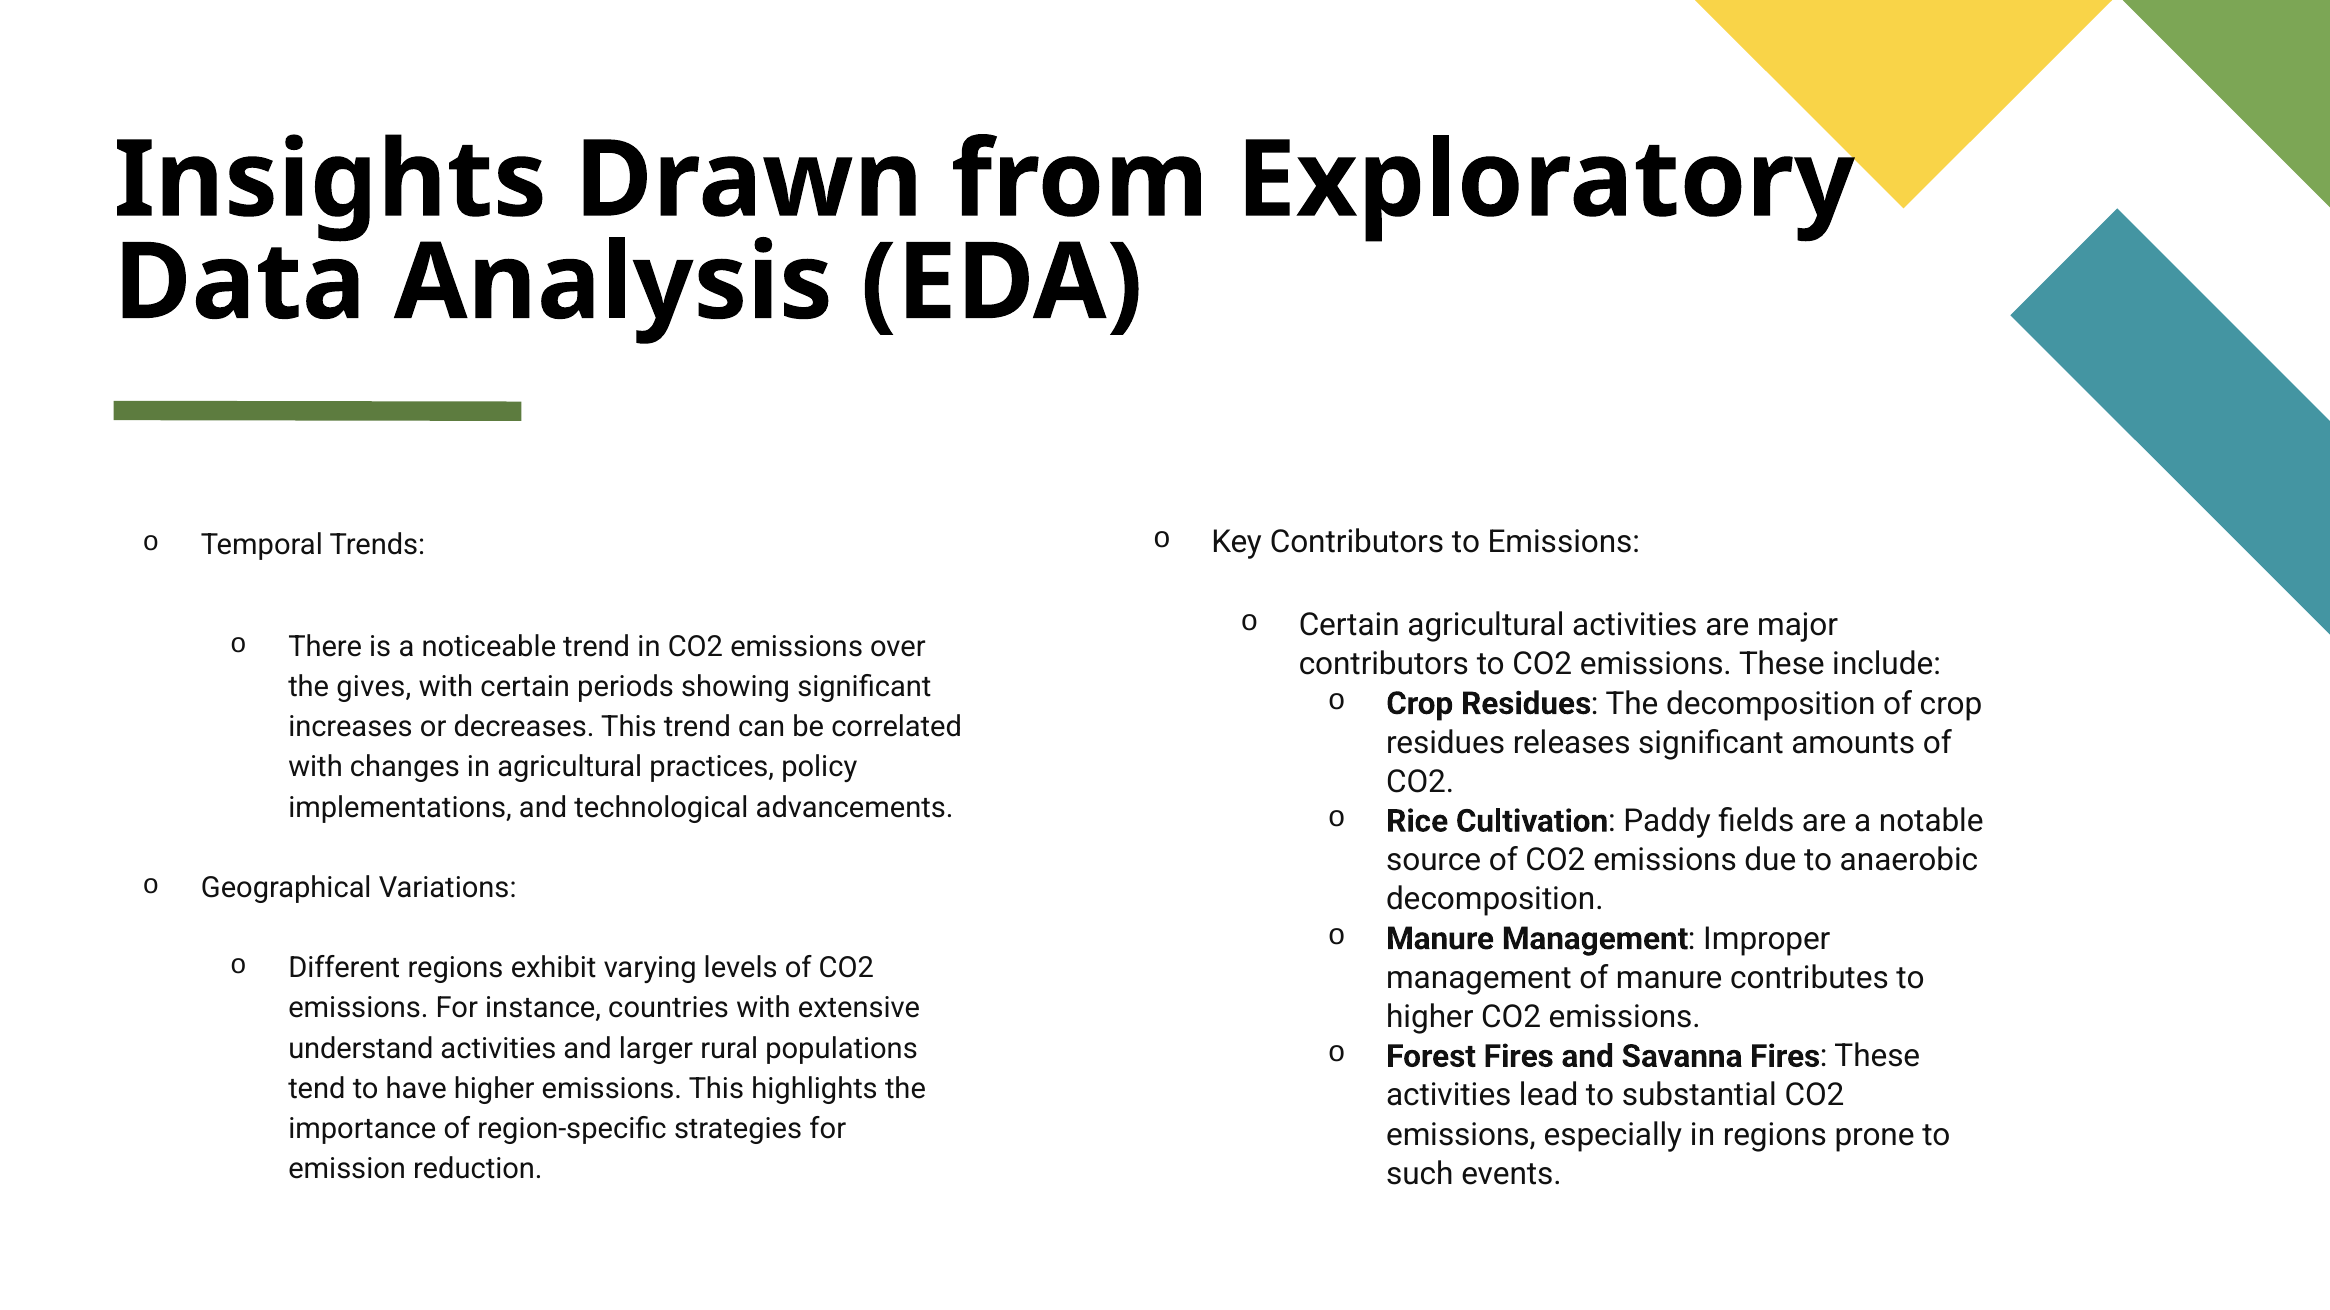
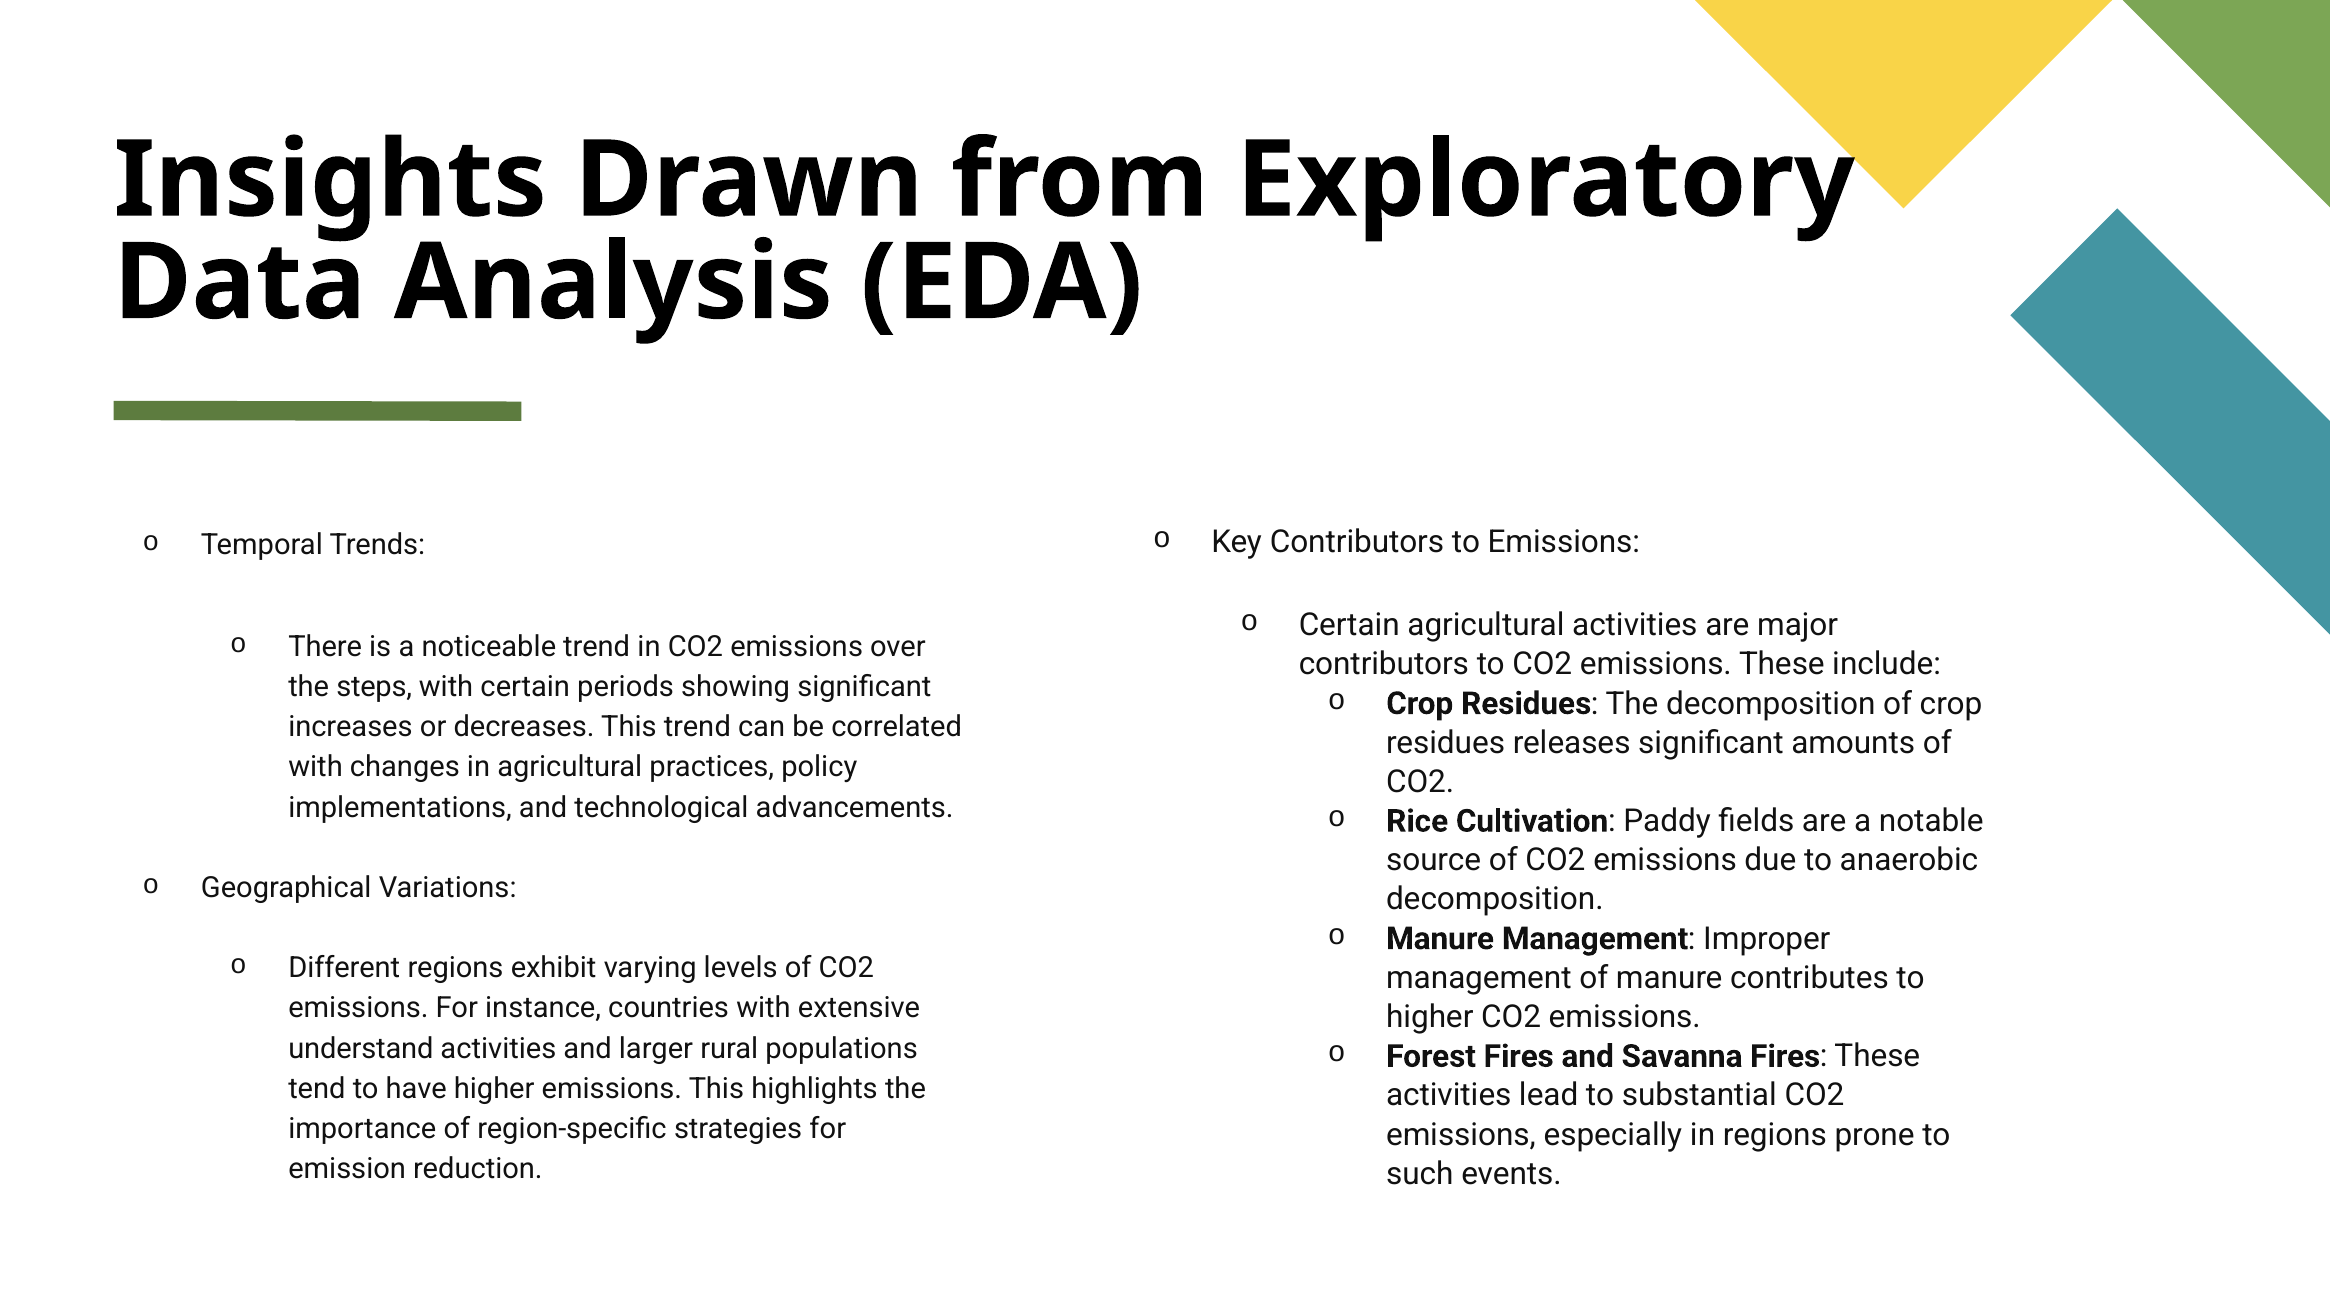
gives: gives -> steps
